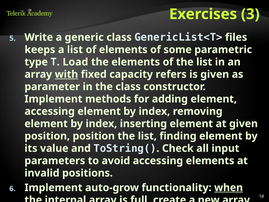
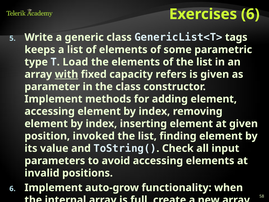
Exercises 3: 3 -> 6
files: files -> tags
position position: position -> invoked
when underline: present -> none
